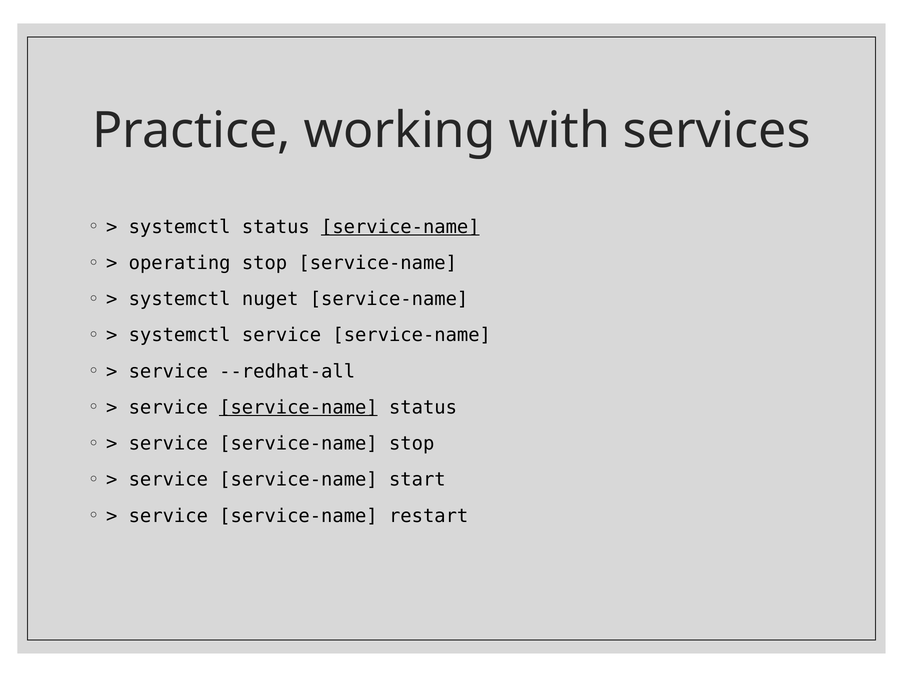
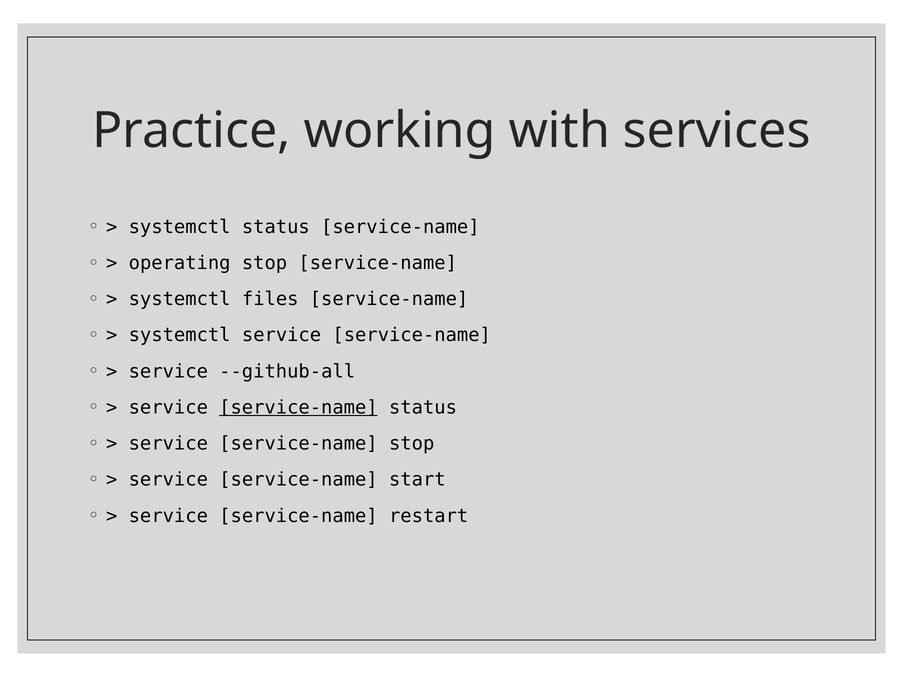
service-name at (400, 227) underline: present -> none
nuget: nuget -> files
--redhat-all: --redhat-all -> --github-all
